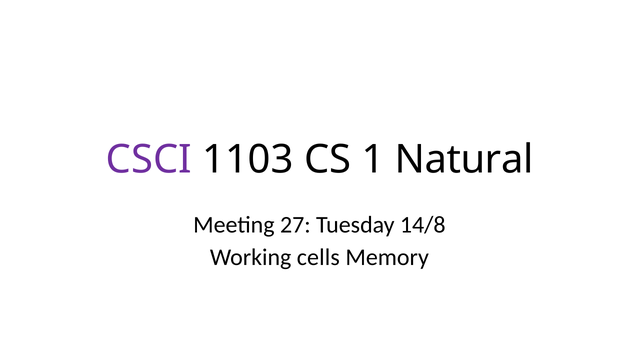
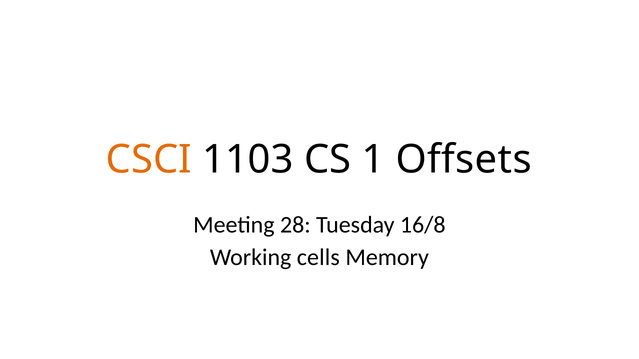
CSCI colour: purple -> orange
Natural: Natural -> Offsets
27: 27 -> 28
14/8: 14/8 -> 16/8
